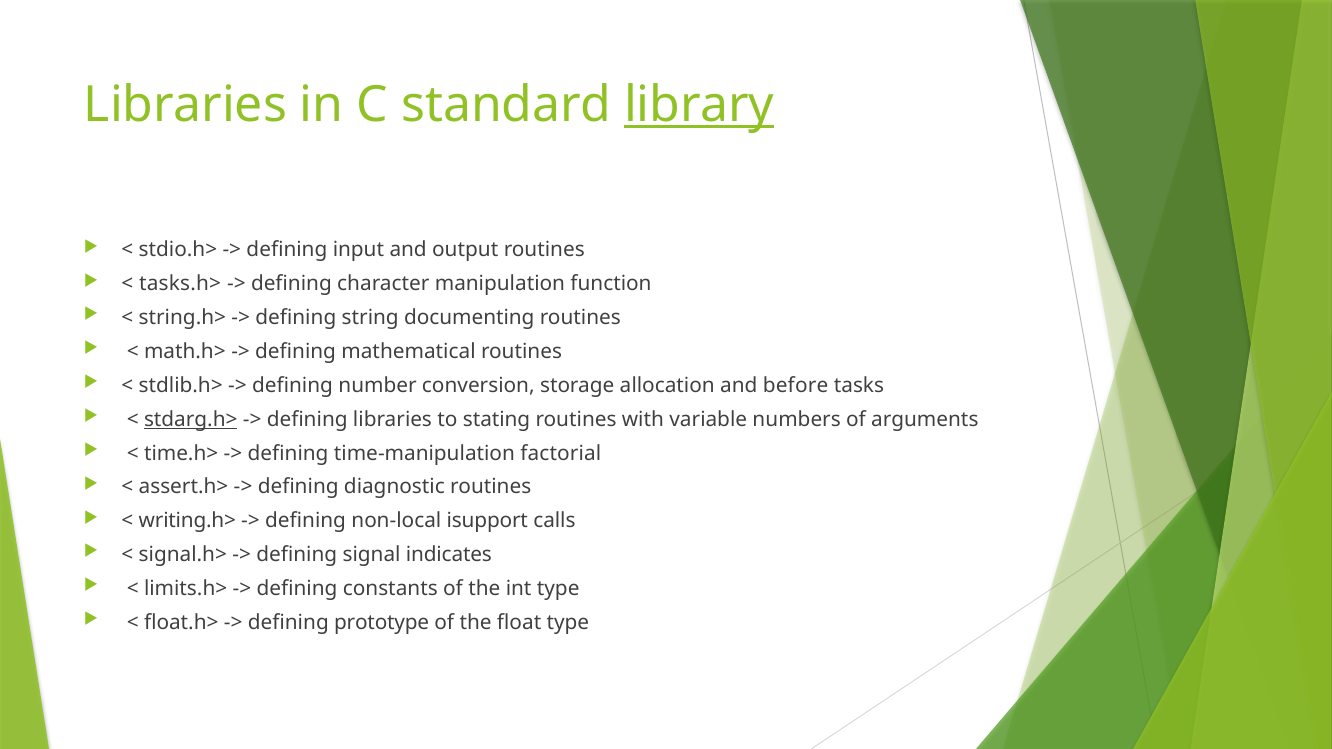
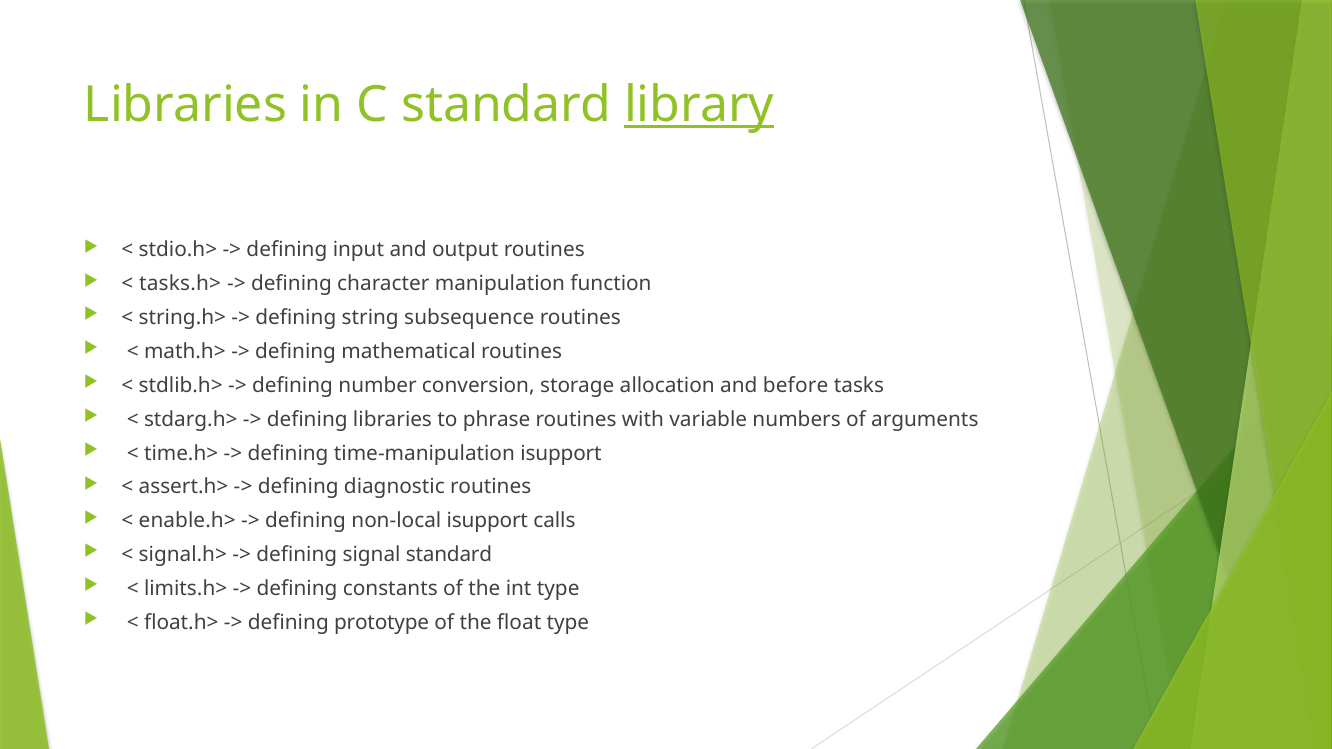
documenting: documenting -> subsequence
stdarg.h> underline: present -> none
stating: stating -> phrase
time-manipulation factorial: factorial -> isupport
writing.h>: writing.h> -> enable.h>
signal indicates: indicates -> standard
